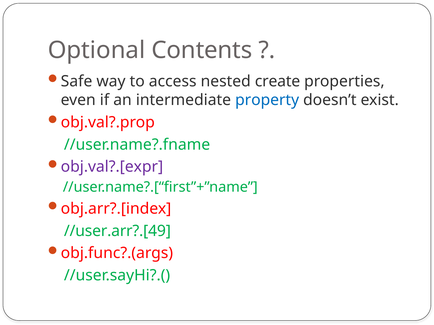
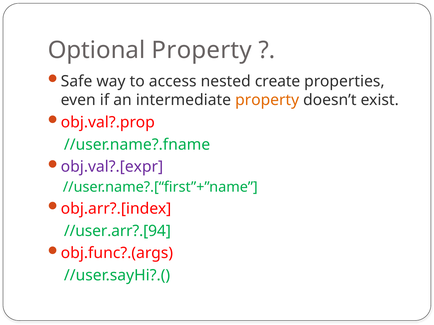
Optional Contents: Contents -> Property
property at (267, 100) colour: blue -> orange
//user.arr?.[49: //user.arr?.[49 -> //user.arr?.[94
